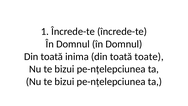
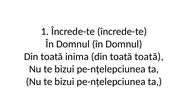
toată toate: toate -> toată
